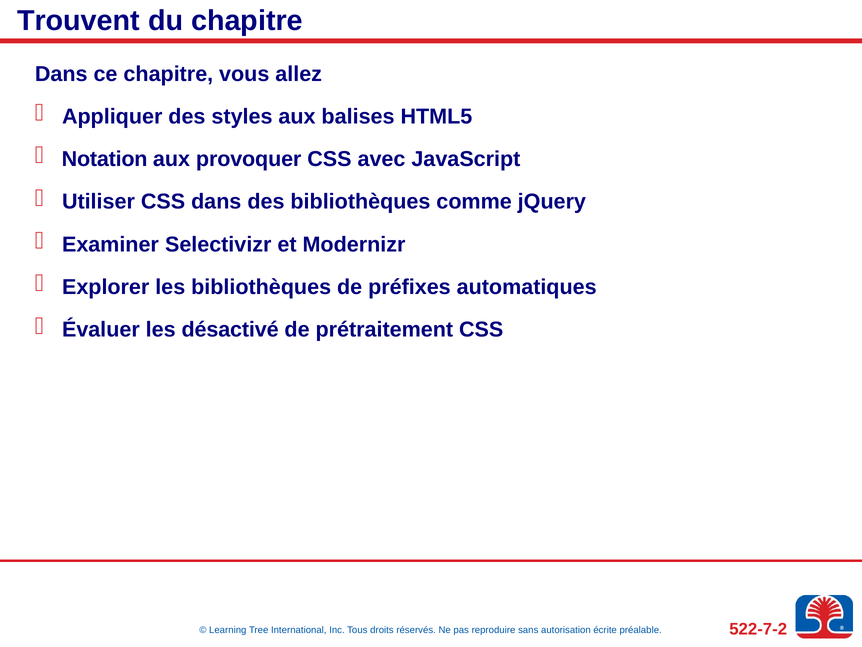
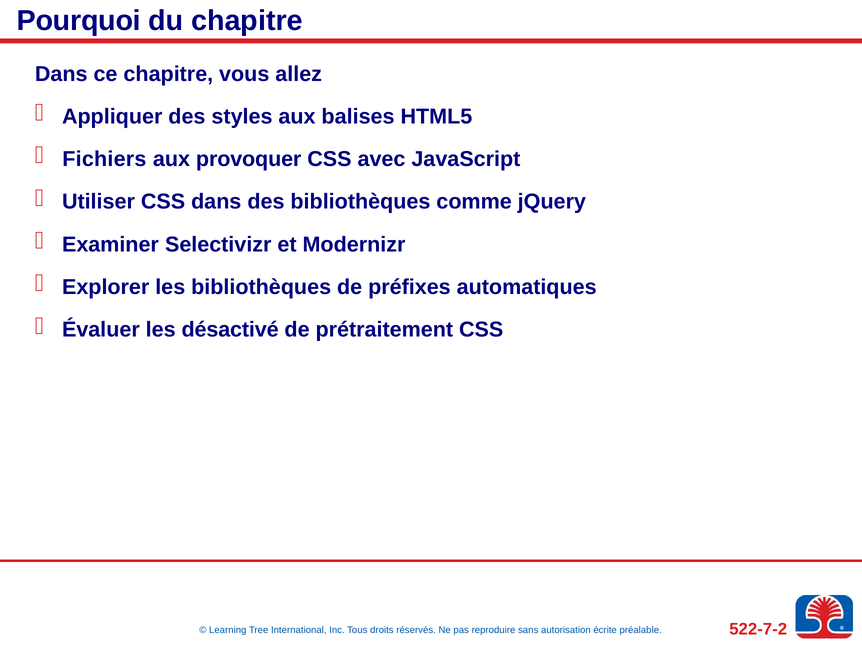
Trouvent: Trouvent -> Pourquoi
Notation: Notation -> Fichiers
